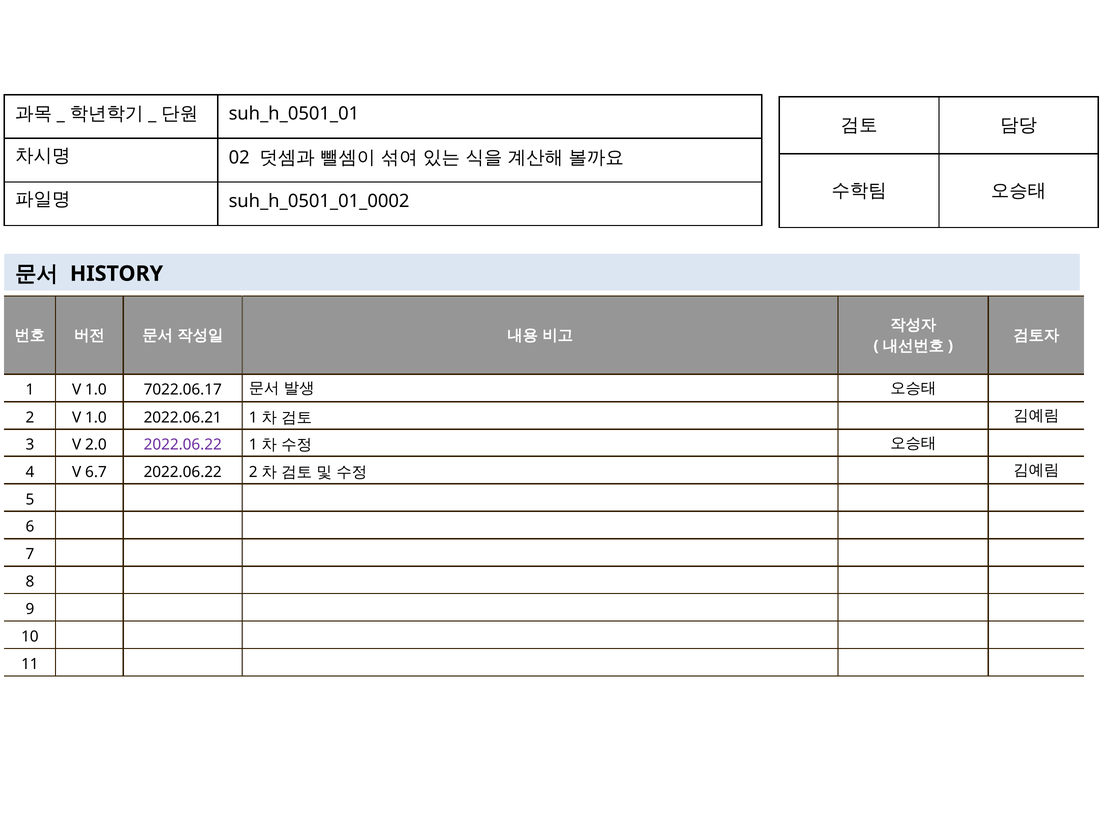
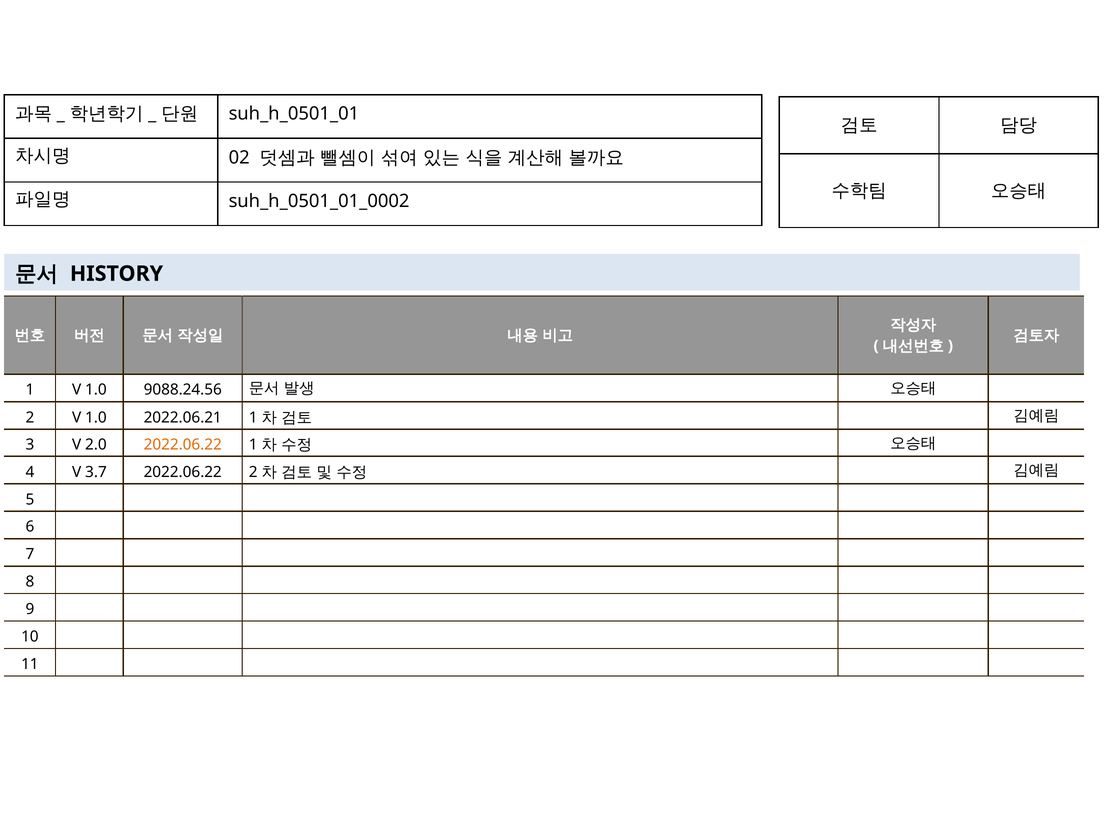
7022.06.17: 7022.06.17 -> 9088.24.56
2022.06.22 at (183, 445) colour: purple -> orange
6.7: 6.7 -> 3.7
